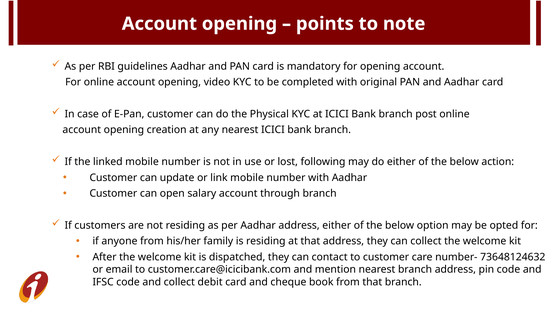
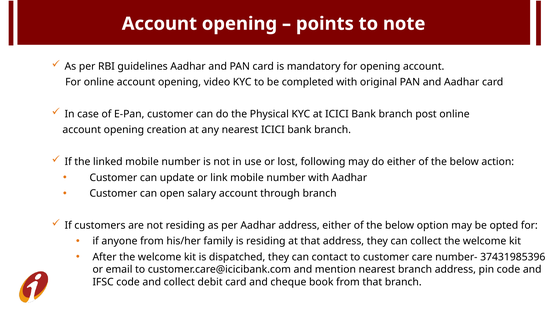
73648124632: 73648124632 -> 37431985396
